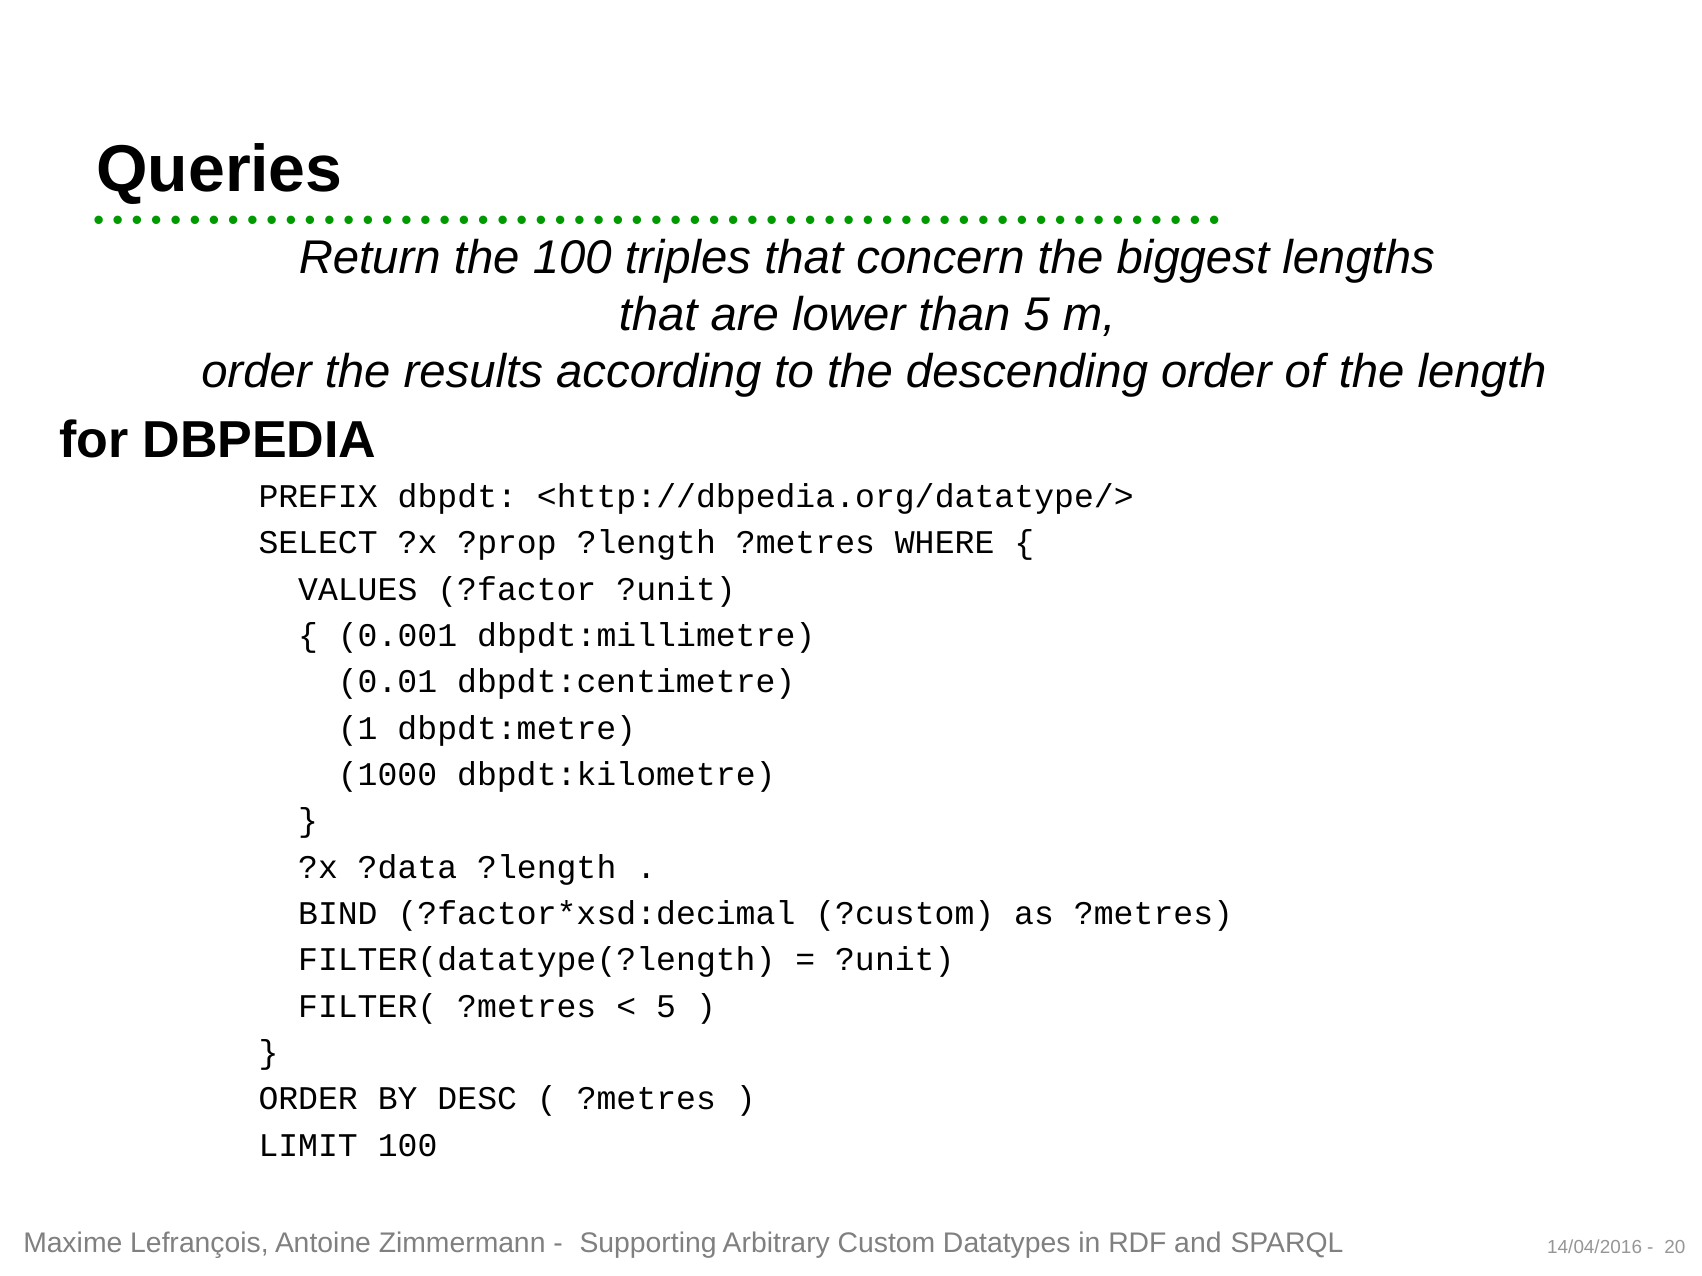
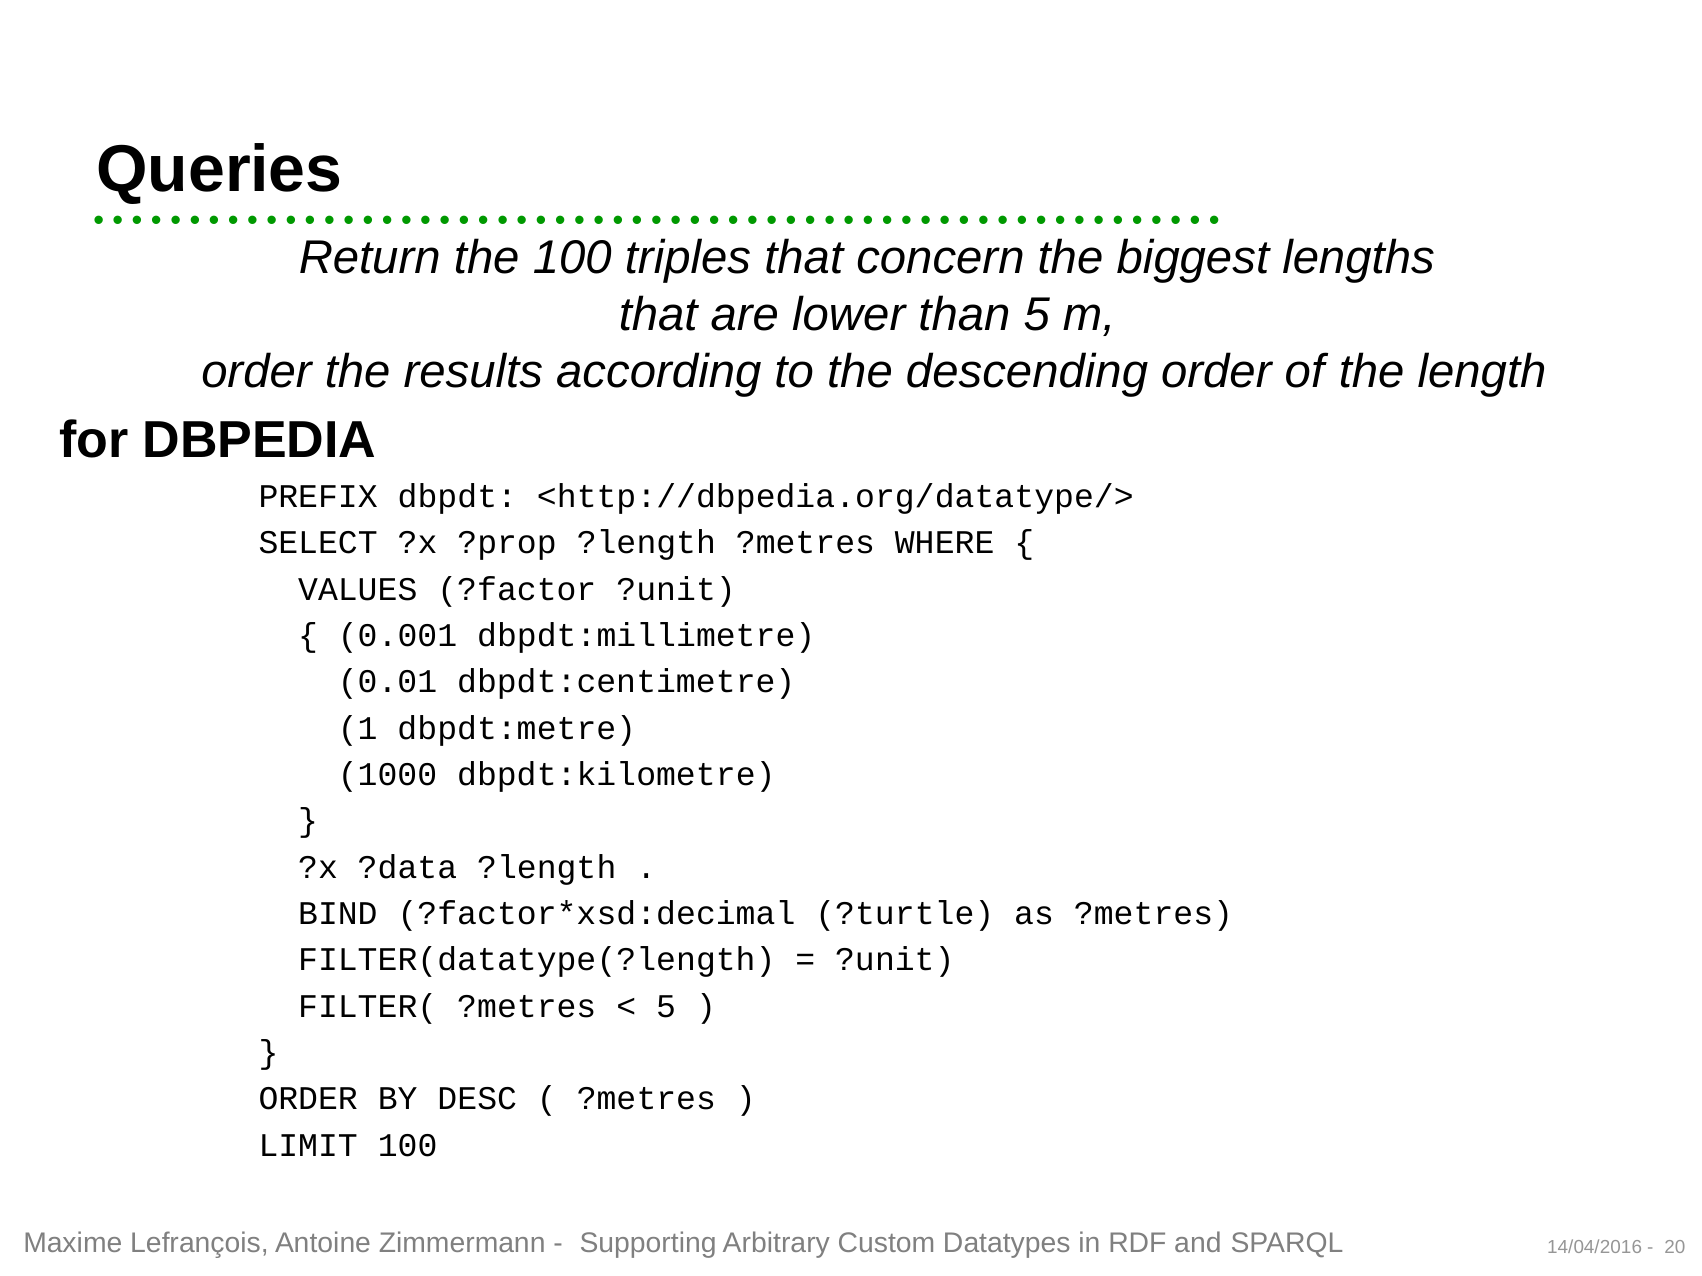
?custom: ?custom -> ?turtle
